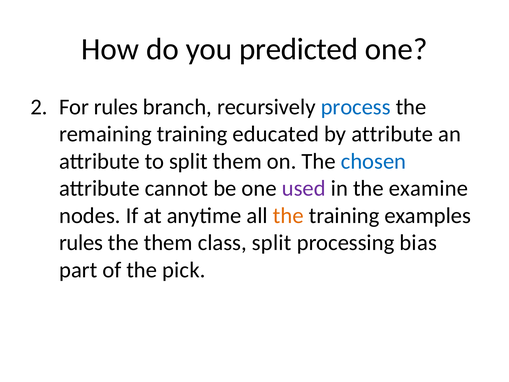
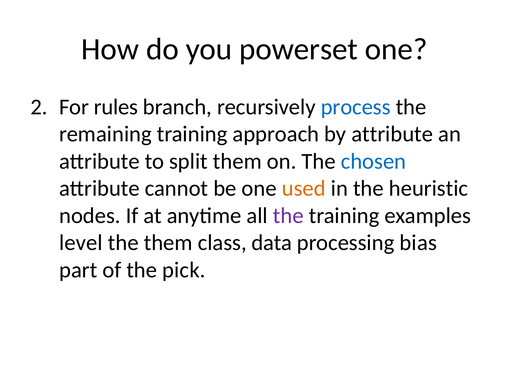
predicted: predicted -> powerset
educated: educated -> approach
used colour: purple -> orange
examine: examine -> heuristic
the at (288, 215) colour: orange -> purple
rules at (81, 243): rules -> level
class split: split -> data
